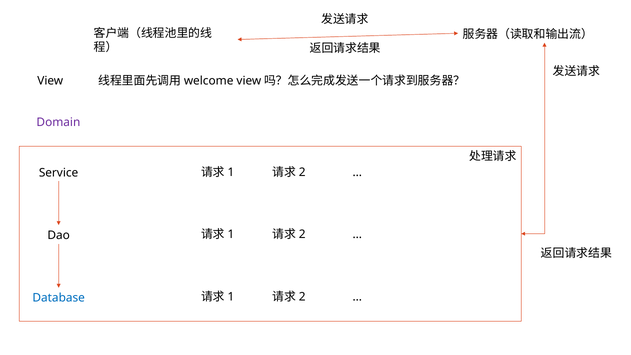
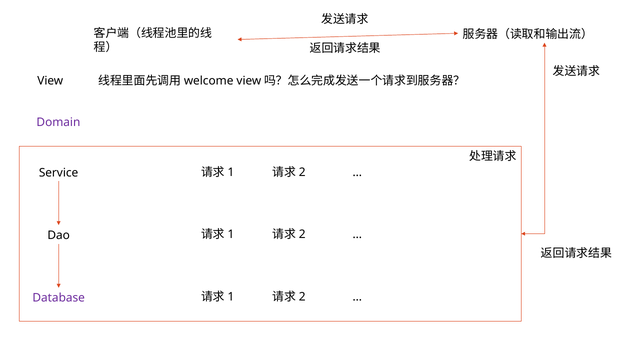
Database colour: blue -> purple
